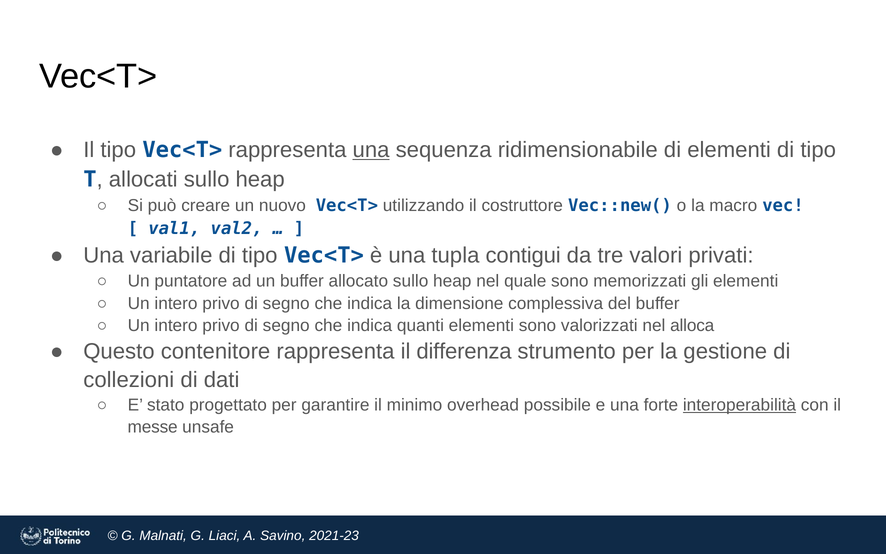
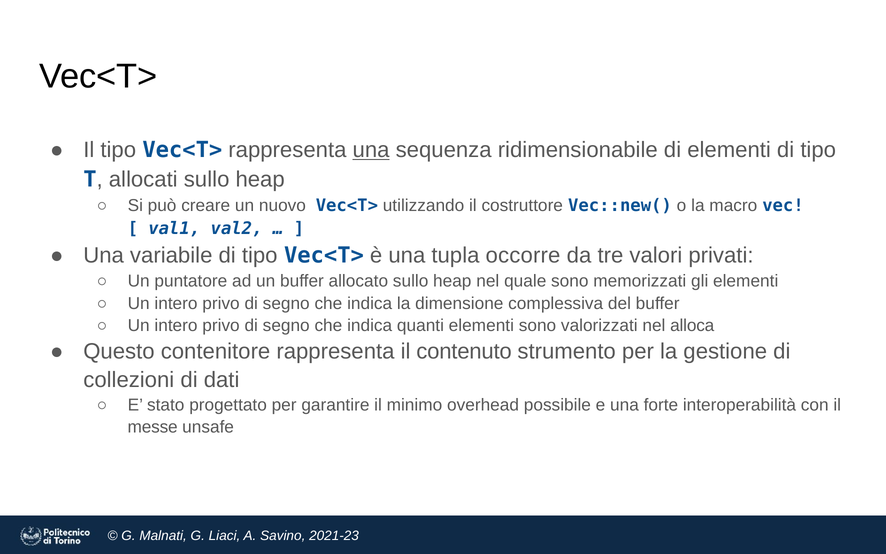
contigui: contigui -> occorre
differenza: differenza -> contenuto
interoperabilità underline: present -> none
